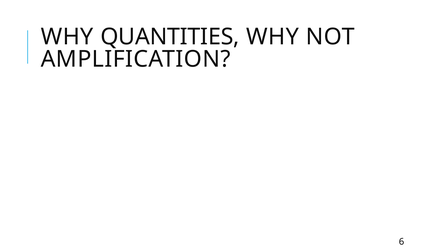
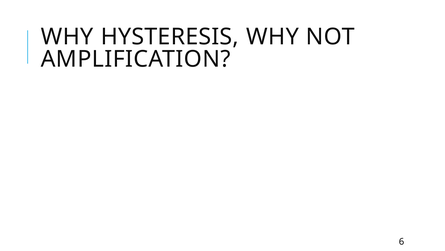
QUANTITIES: QUANTITIES -> HYSTERESIS
